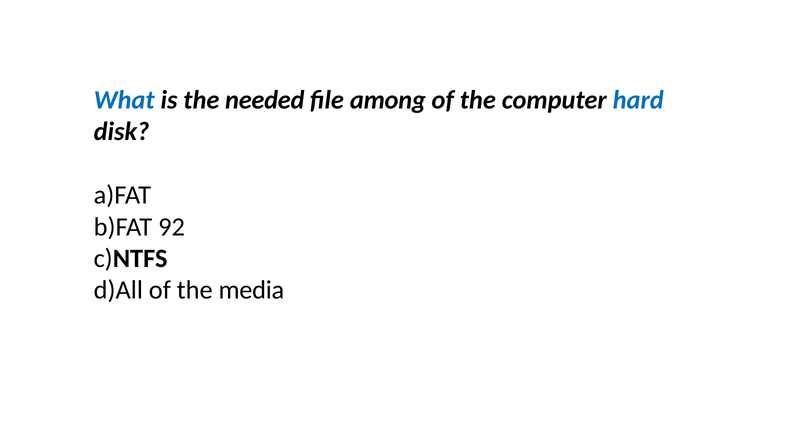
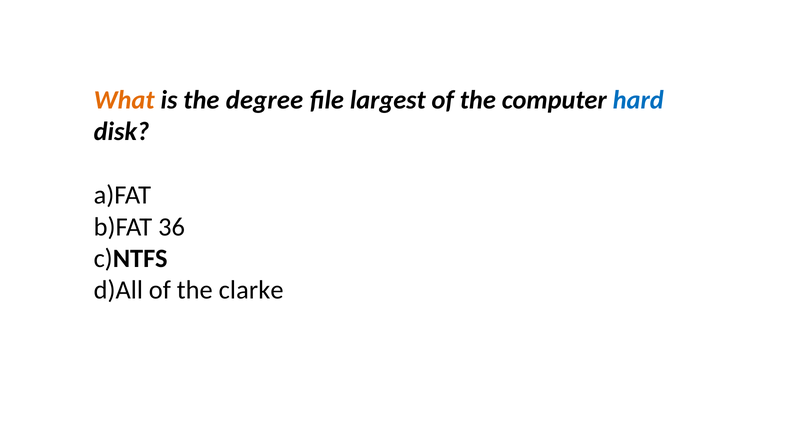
What colour: blue -> orange
needed: needed -> degree
among: among -> largest
92: 92 -> 36
media: media -> clarke
